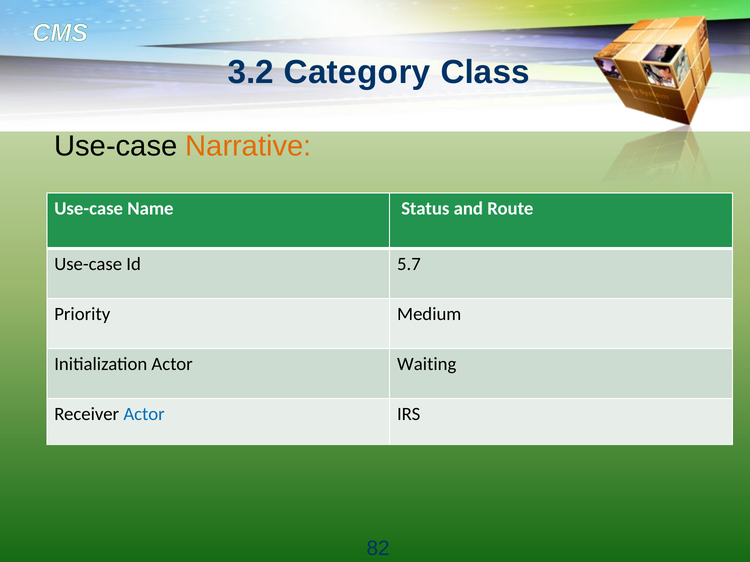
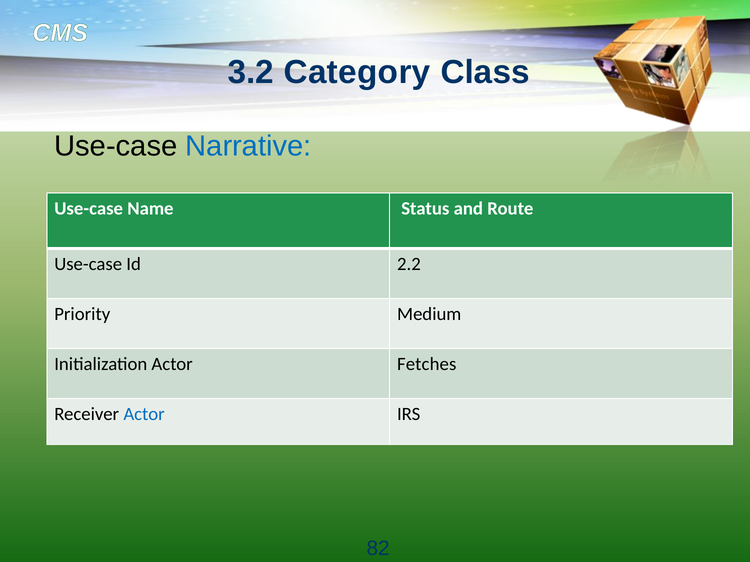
Narrative colour: orange -> blue
5.7: 5.7 -> 2.2
Waiting: Waiting -> Fetches
